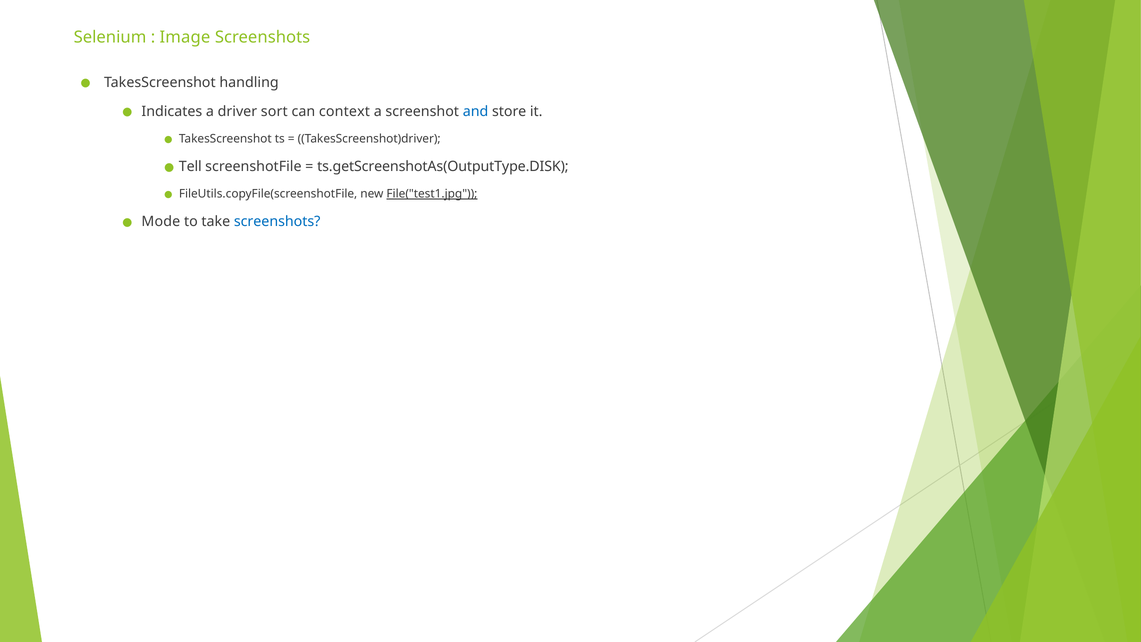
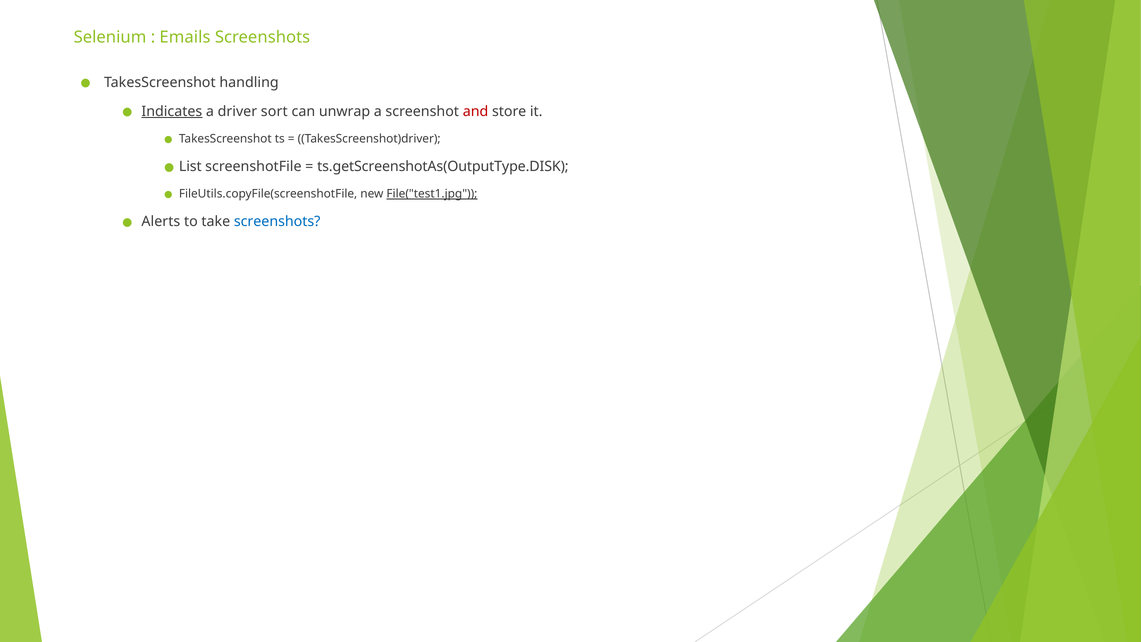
Image: Image -> Emails
Indicates underline: none -> present
context: context -> unwrap
and colour: blue -> red
Tell: Tell -> List
Mode: Mode -> Alerts
